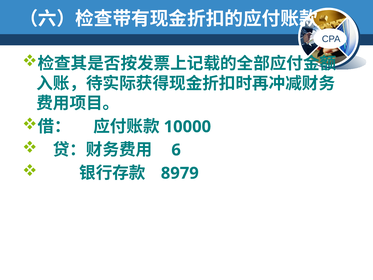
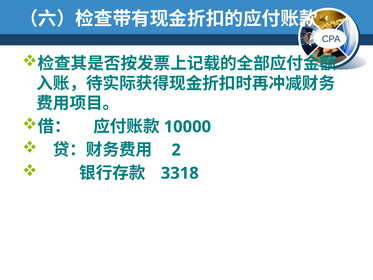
6: 6 -> 2
8979: 8979 -> 3318
